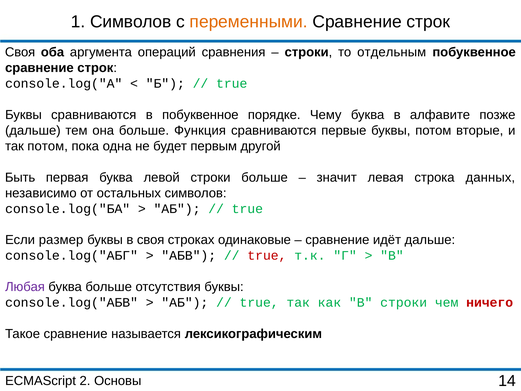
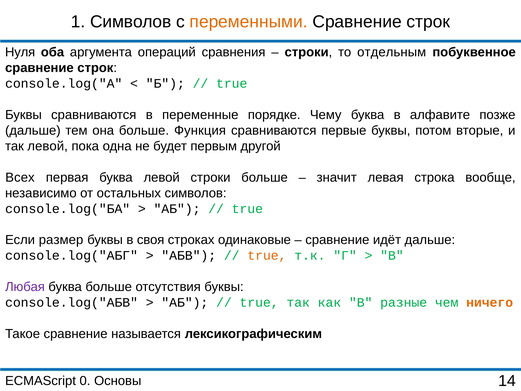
Своя at (20, 52): Своя -> Нуля
в побуквенное: побуквенное -> переменные
так потом: потом -> левой
Быть: Быть -> Всех
данных: данных -> вообще
true at (267, 255) colour: red -> orange
В строки: строки -> разные
ничего colour: red -> orange
2: 2 -> 0
